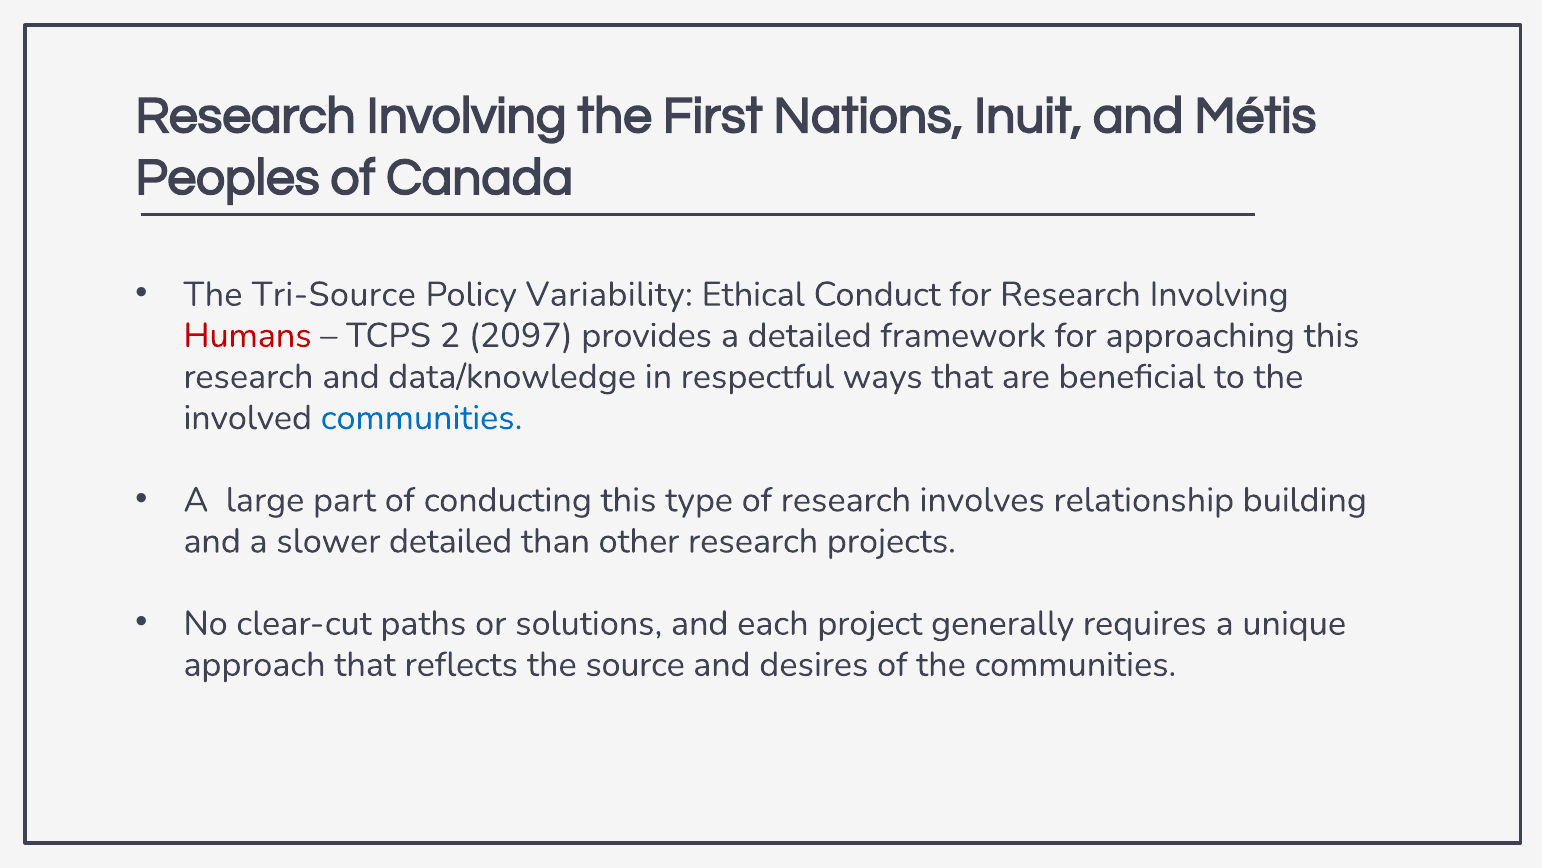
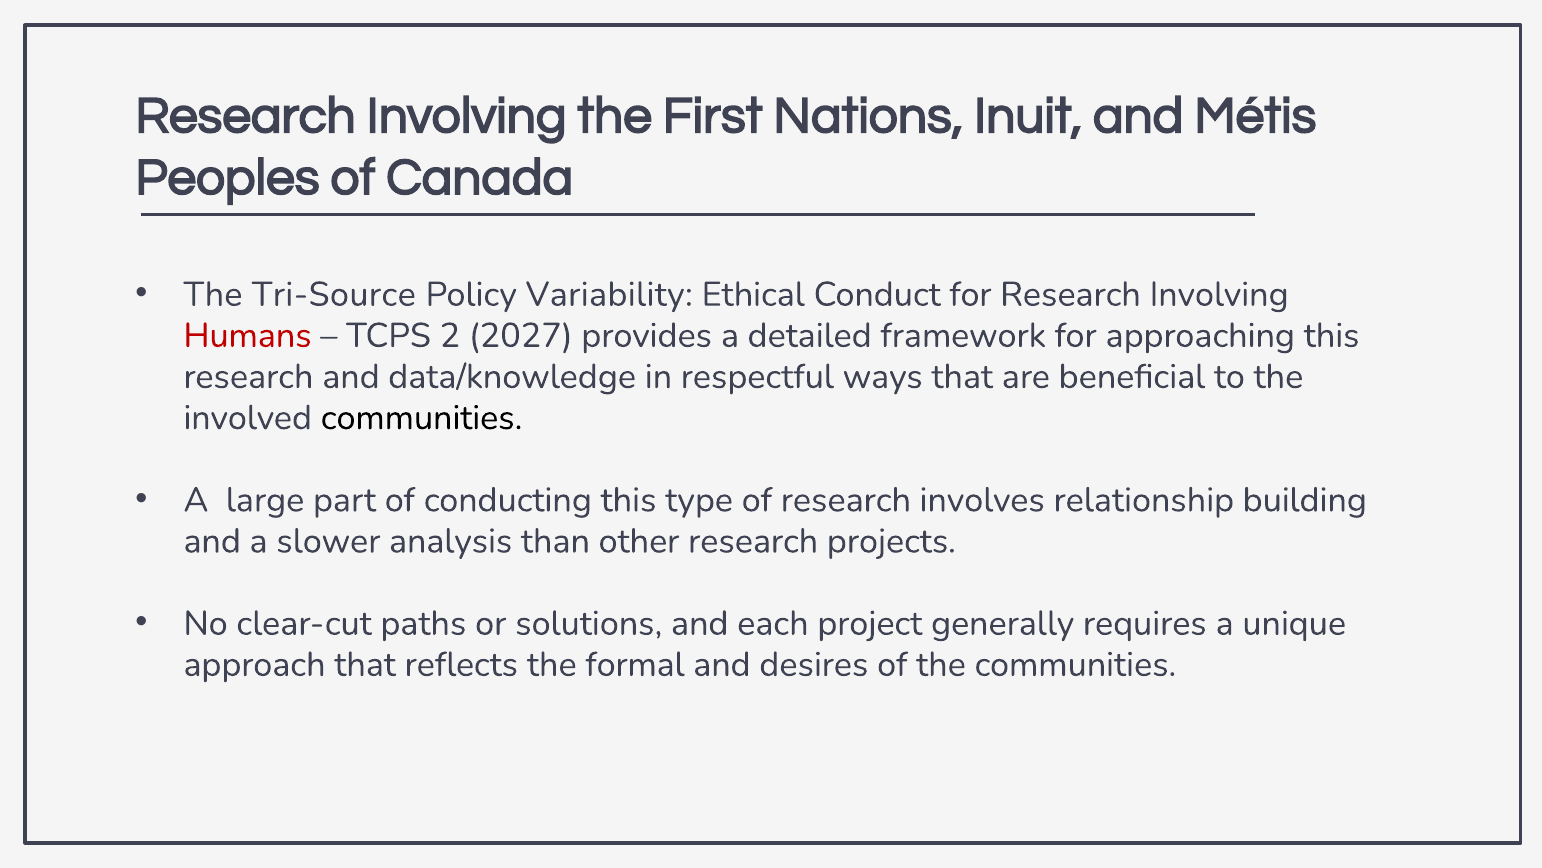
2097: 2097 -> 2027
communities at (422, 417) colour: blue -> black
slower detailed: detailed -> analysis
source: source -> formal
